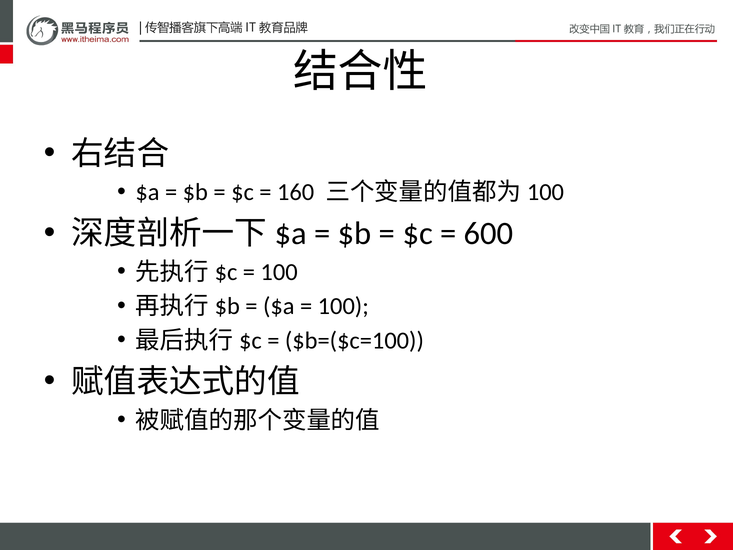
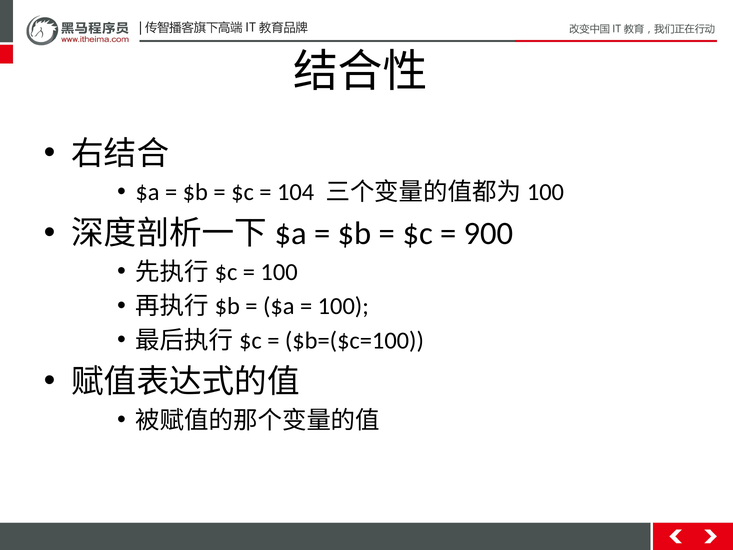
160: 160 -> 104
600: 600 -> 900
